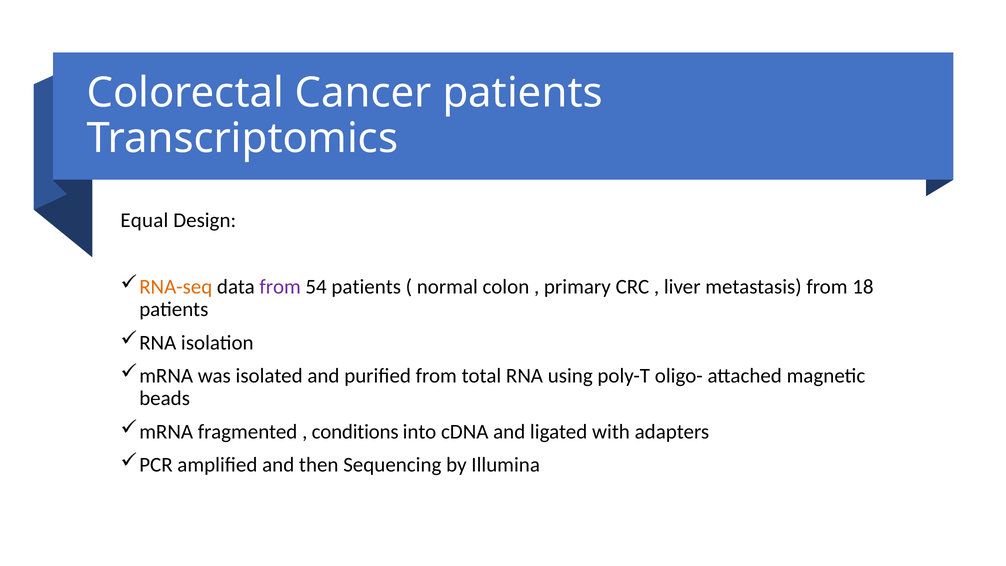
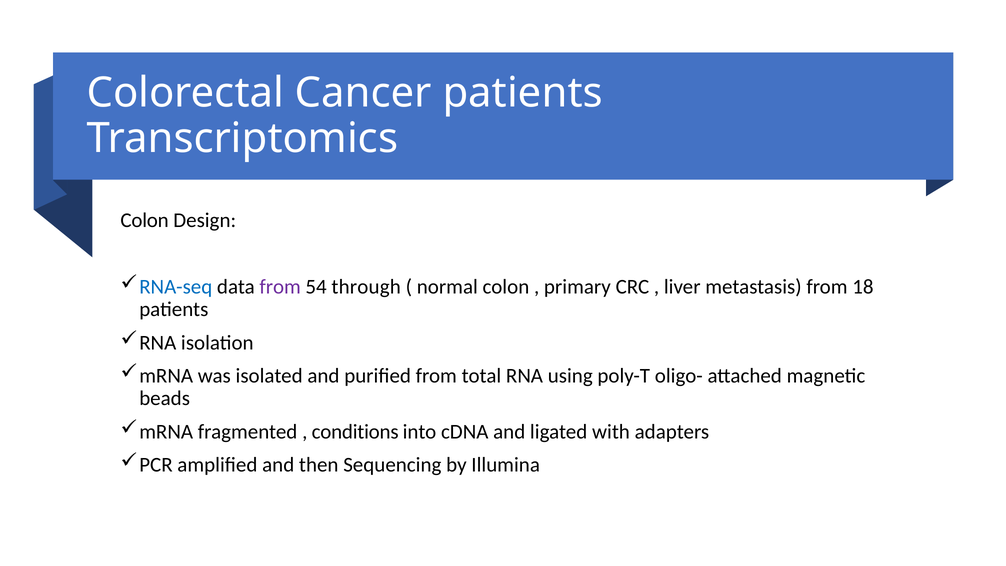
Equal at (144, 220): Equal -> Colon
RNA-seq colour: orange -> blue
54 patients: patients -> through
